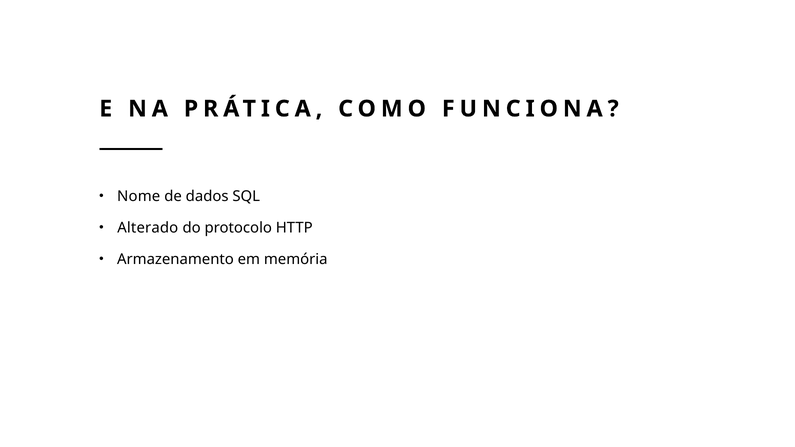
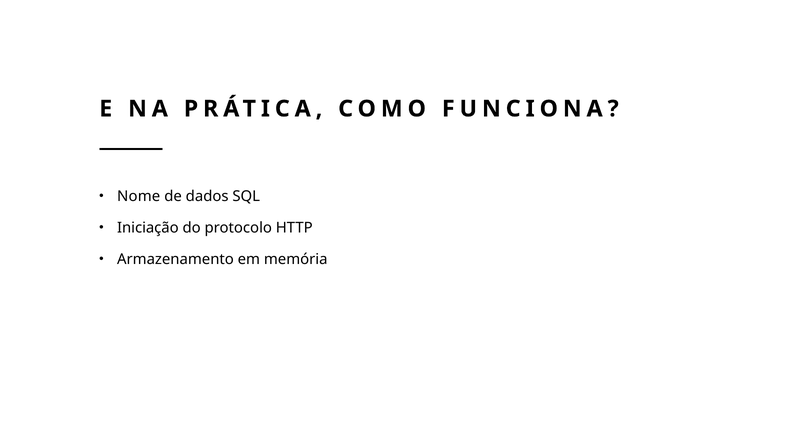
Alterado: Alterado -> Iniciação
